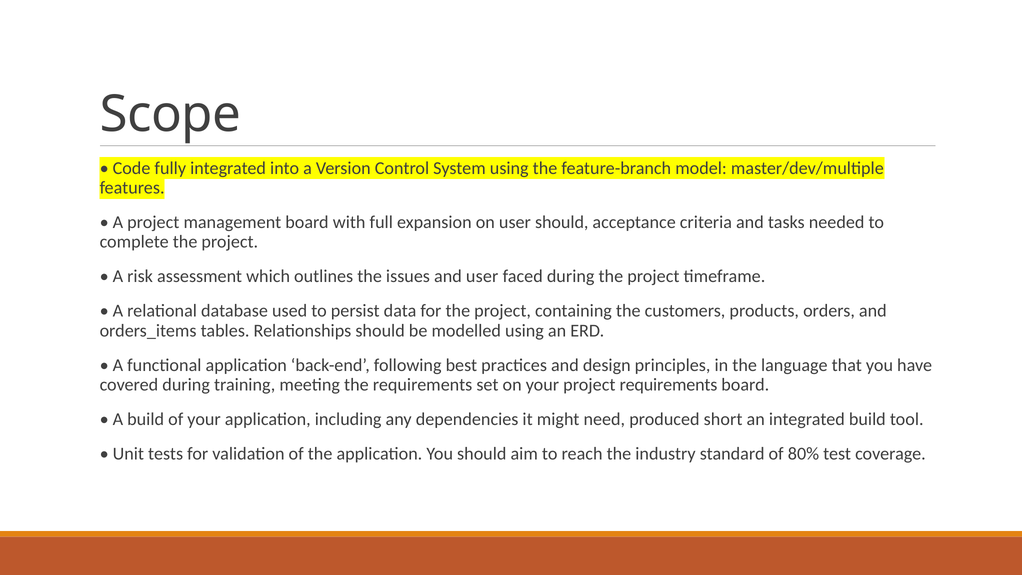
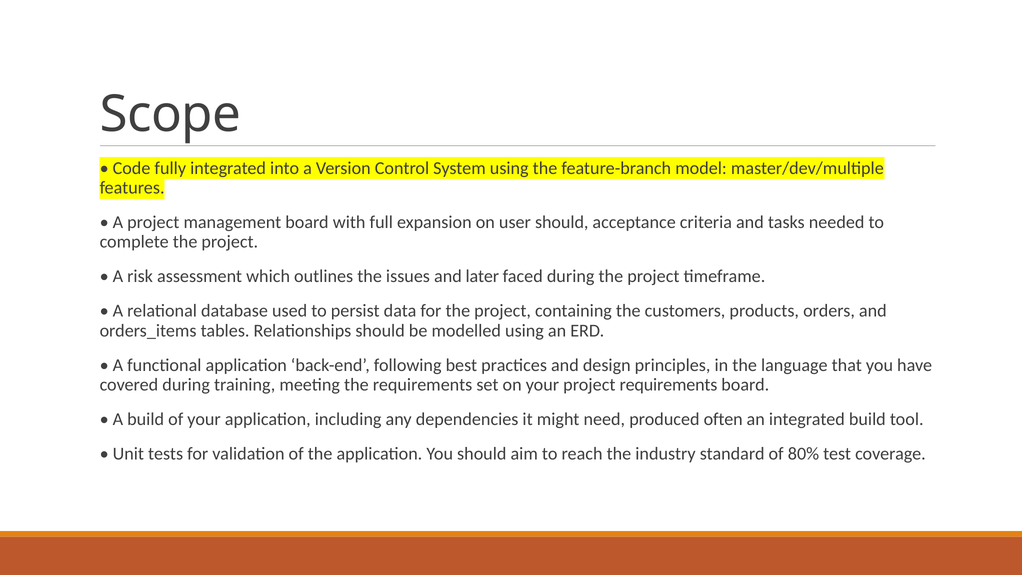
and user: user -> later
short: short -> often
